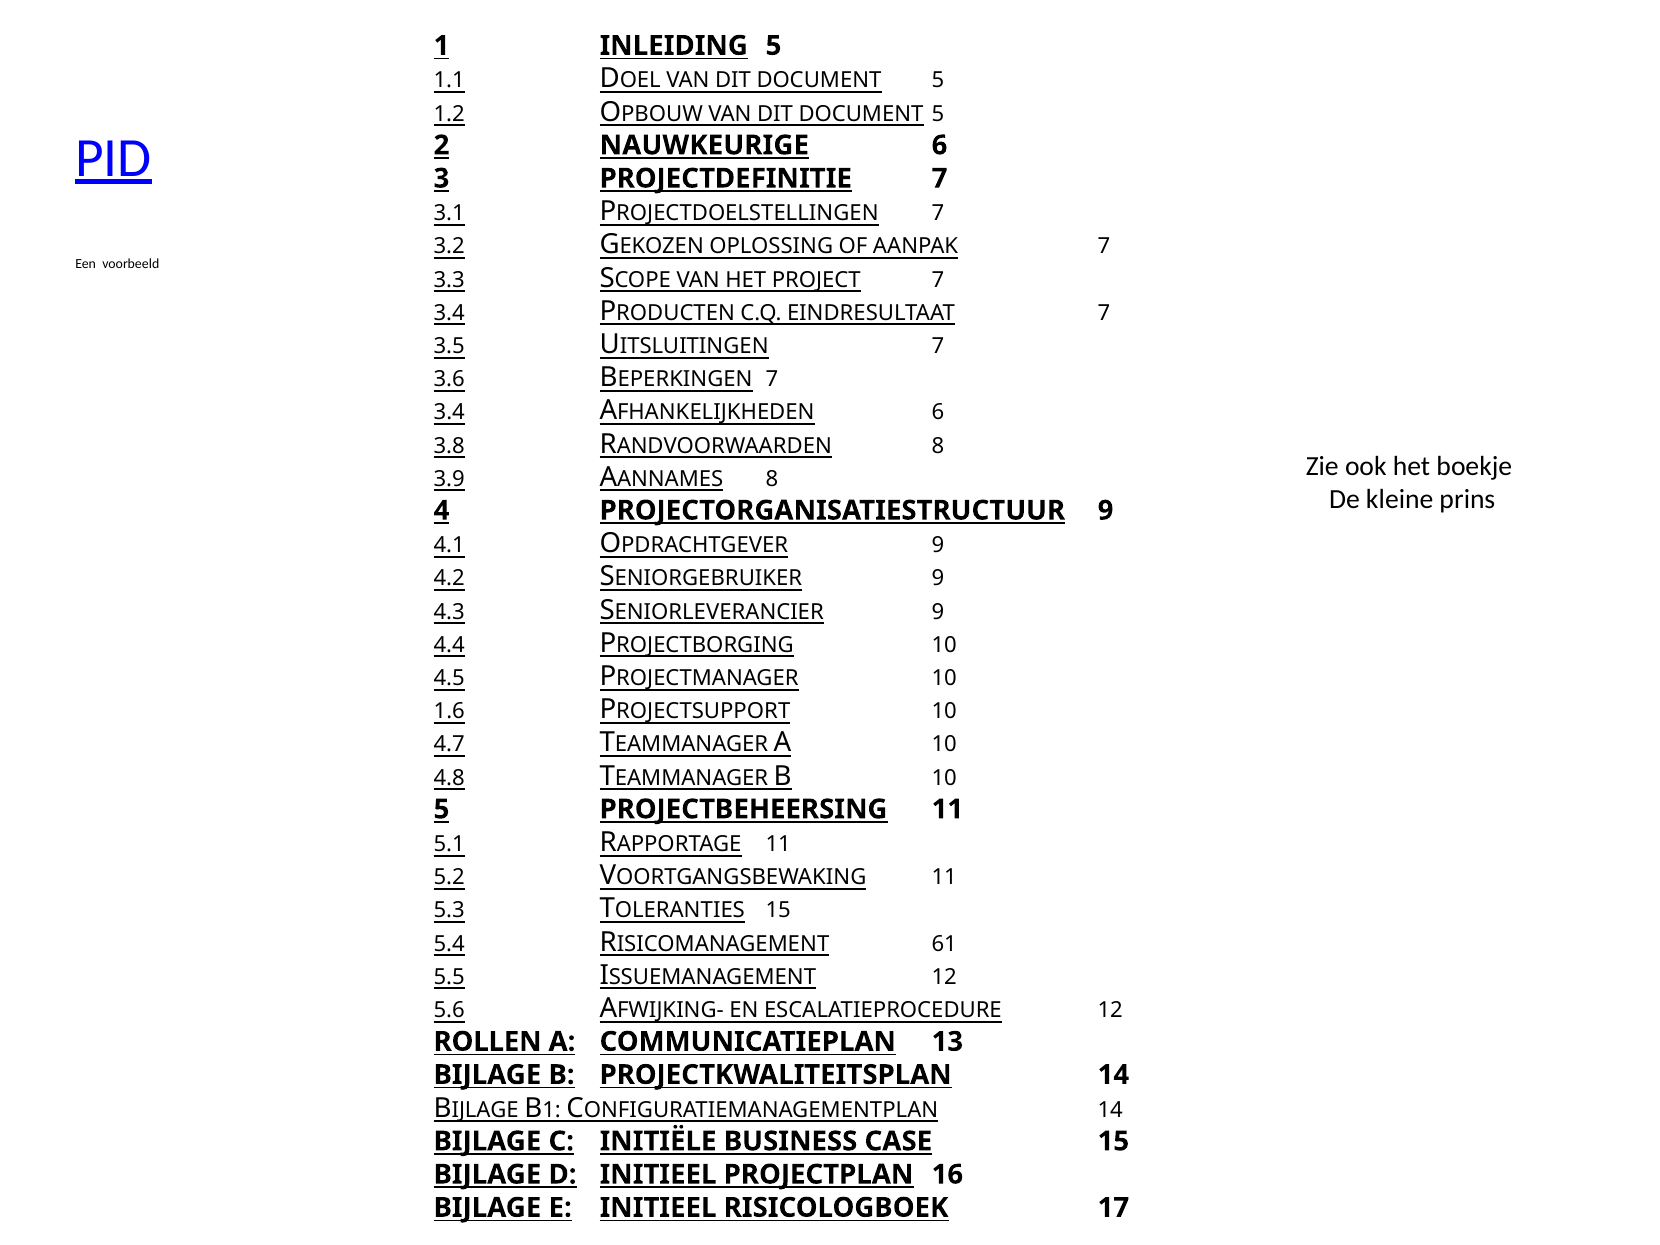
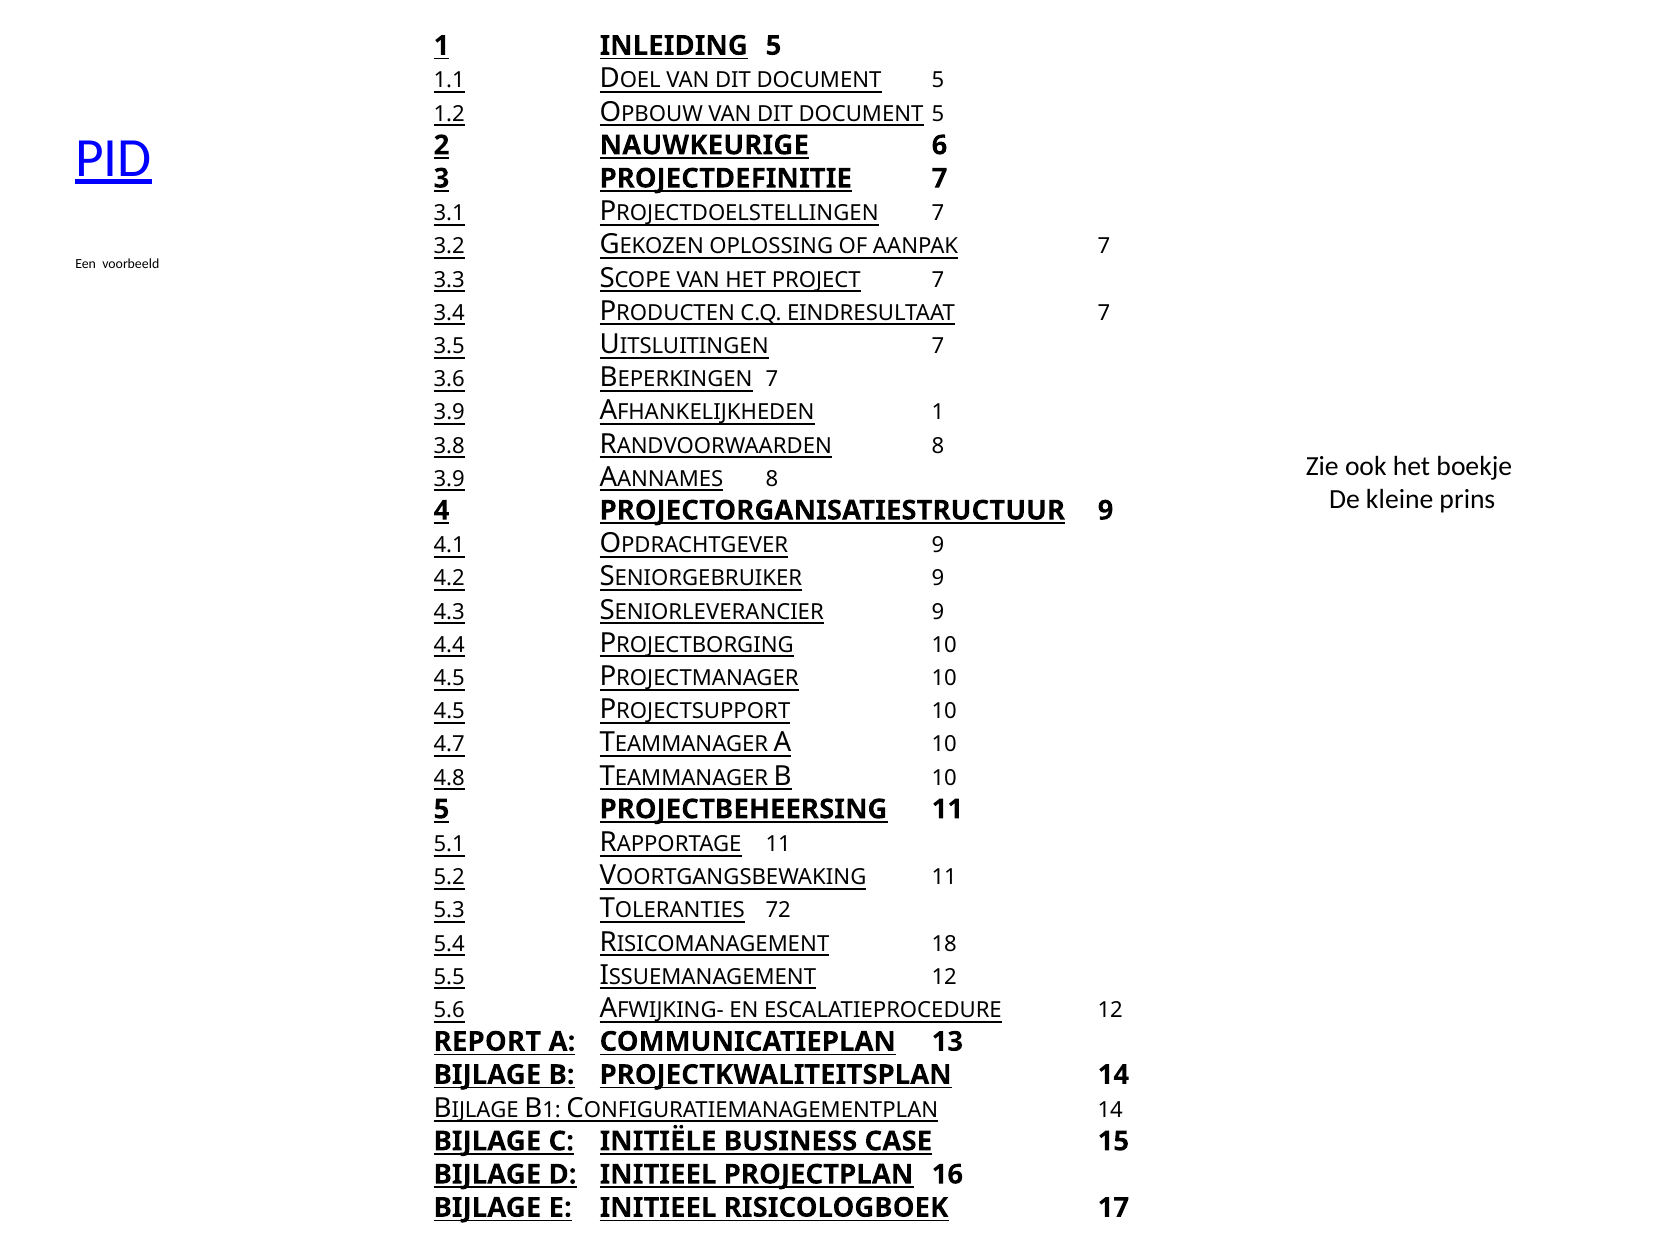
3.4 at (449, 413): 3.4 -> 3.9
AFHANKELIJKHEDEN 6: 6 -> 1
1.6 at (449, 711): 1.6 -> 4.5
TOLERANTIES 15: 15 -> 72
61: 61 -> 18
ROLLEN: ROLLEN -> REPORT
